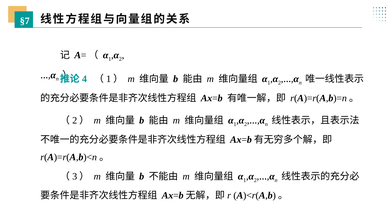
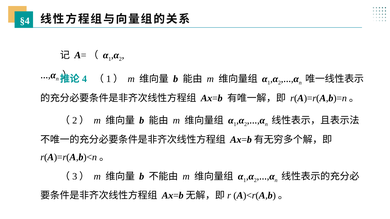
§7: §7 -> §4
